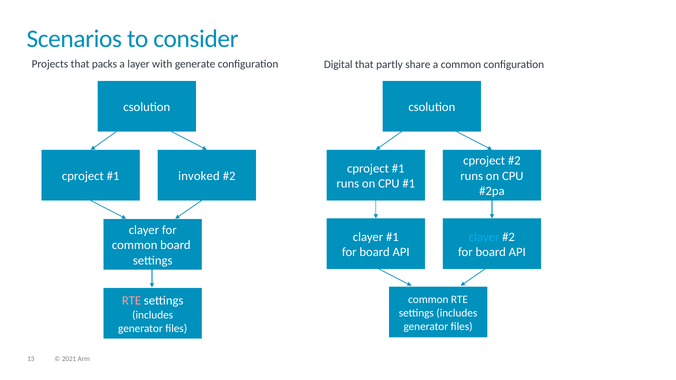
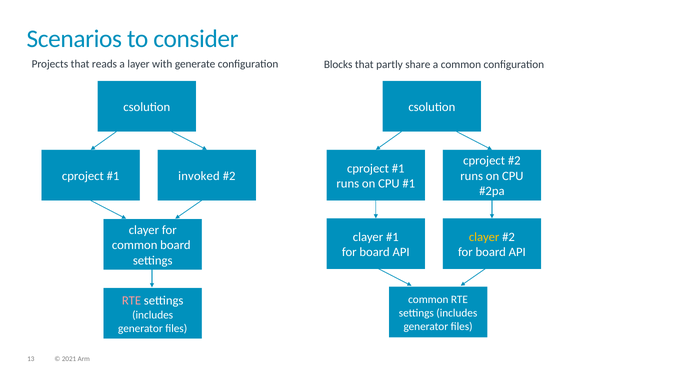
packs: packs -> reads
Digital: Digital -> Blocks
clayer at (484, 237) colour: light blue -> yellow
